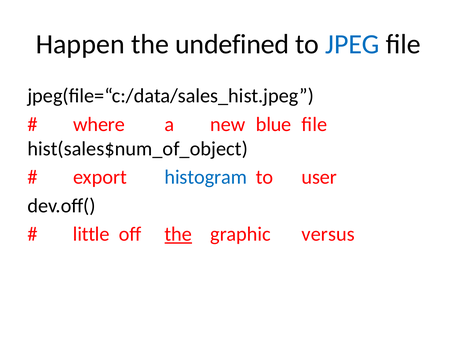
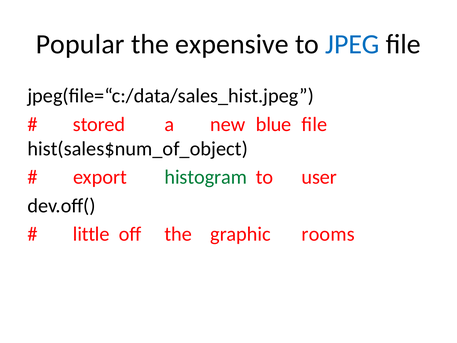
Happen: Happen -> Popular
undefined: undefined -> expensive
where: where -> stored
histogram colour: blue -> green
the at (178, 234) underline: present -> none
versus: versus -> rooms
